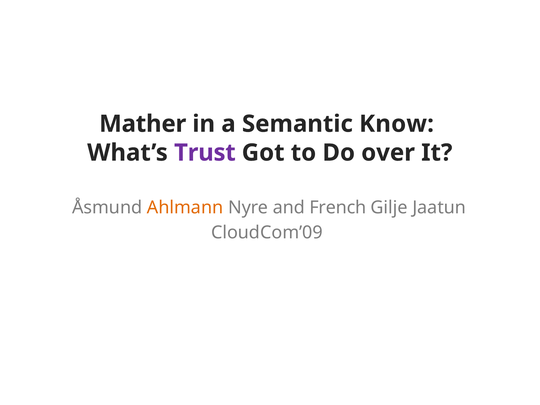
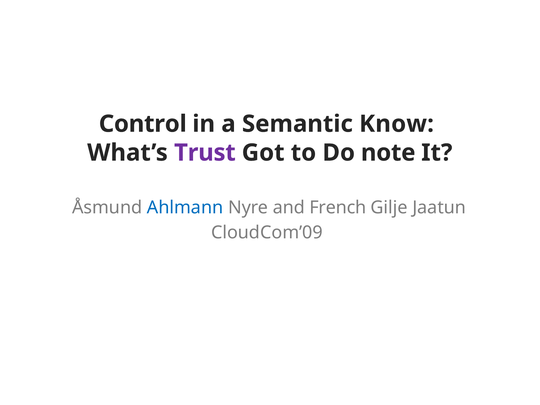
Mather: Mather -> Control
over: over -> note
Ahlmann colour: orange -> blue
